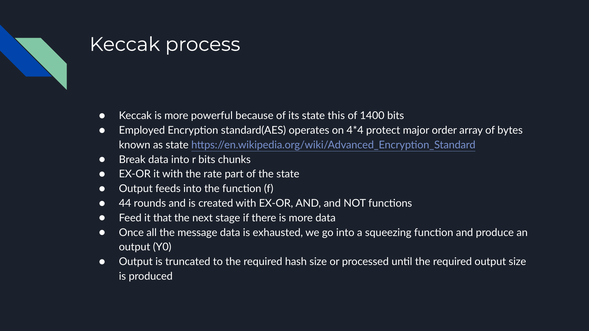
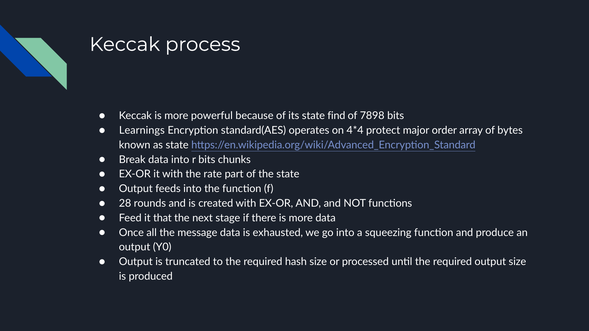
this: this -> find
1400: 1400 -> 7898
Employed: Employed -> Learnings
44: 44 -> 28
